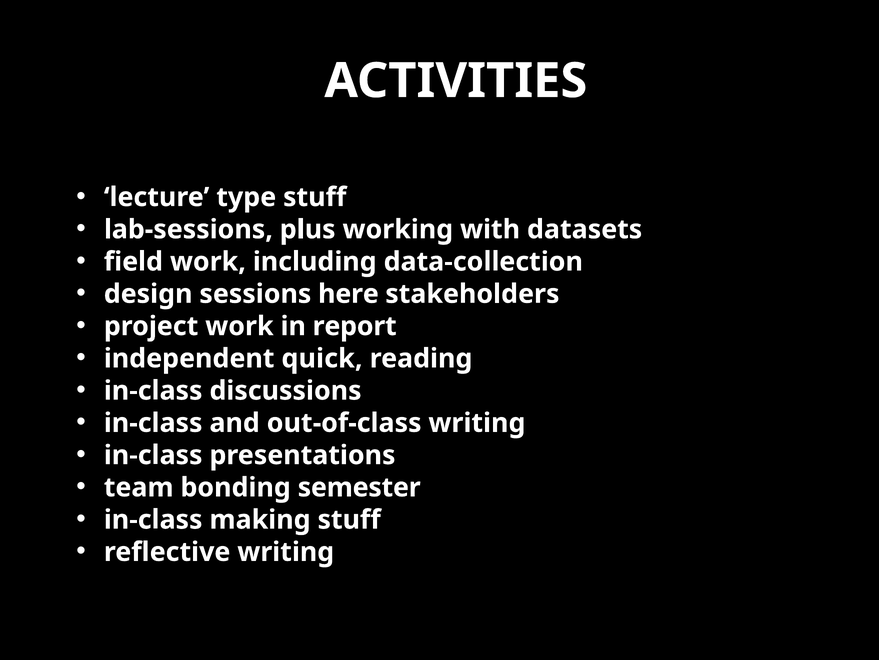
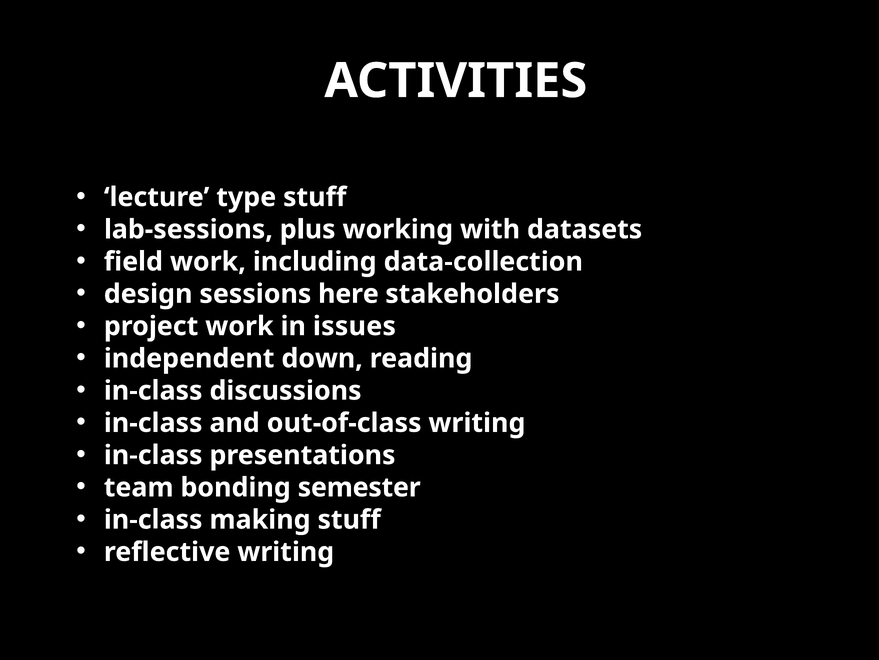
report: report -> issues
quick: quick -> down
